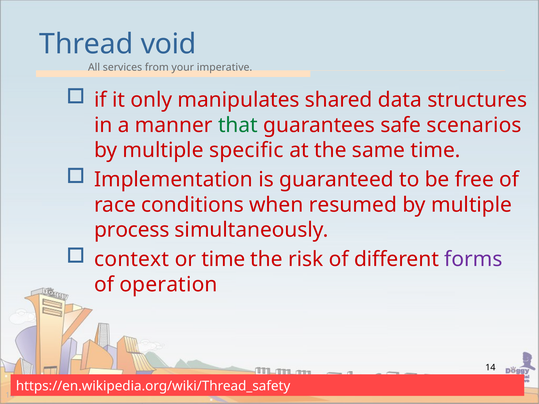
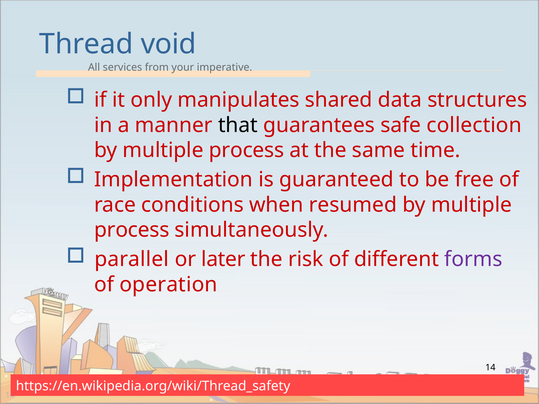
that colour: green -> black
scenarios: scenarios -> collection
specific at (246, 150): specific -> process
context: context -> parallel
or time: time -> later
